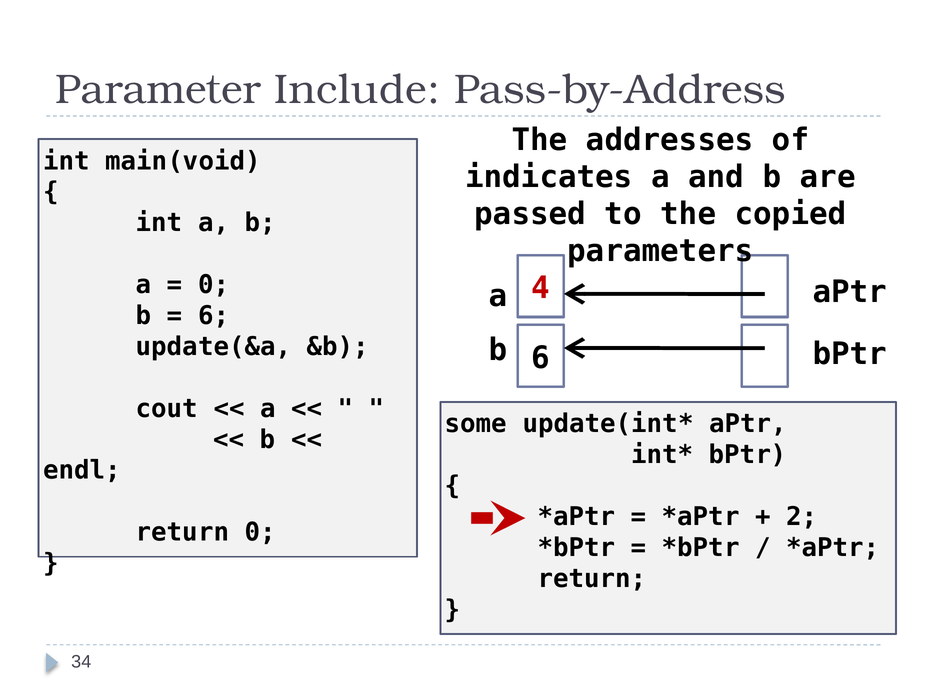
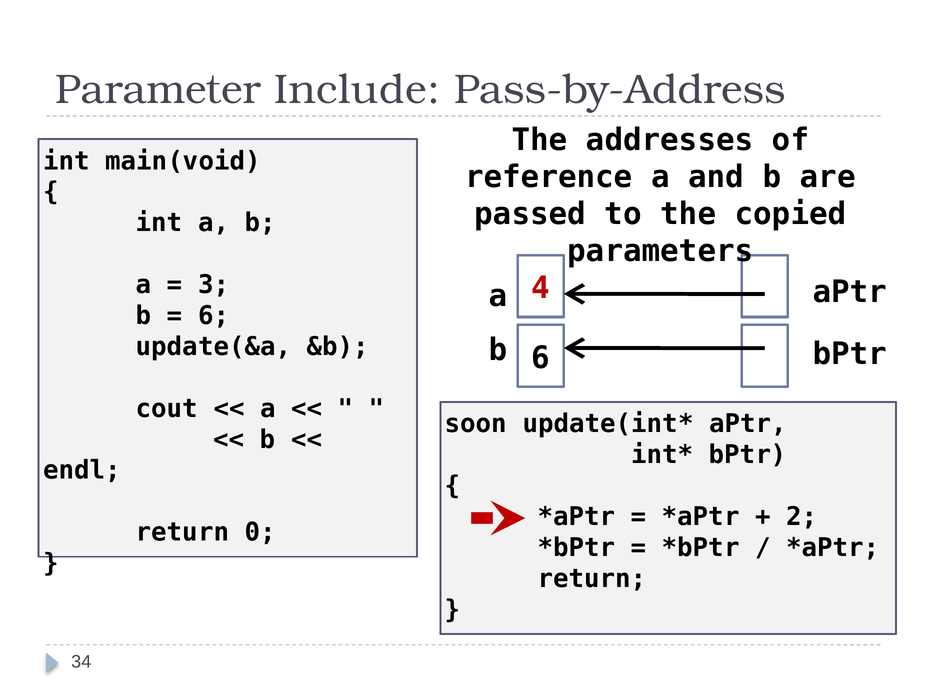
indicates: indicates -> reference
0 at (214, 284): 0 -> 3
some: some -> soon
